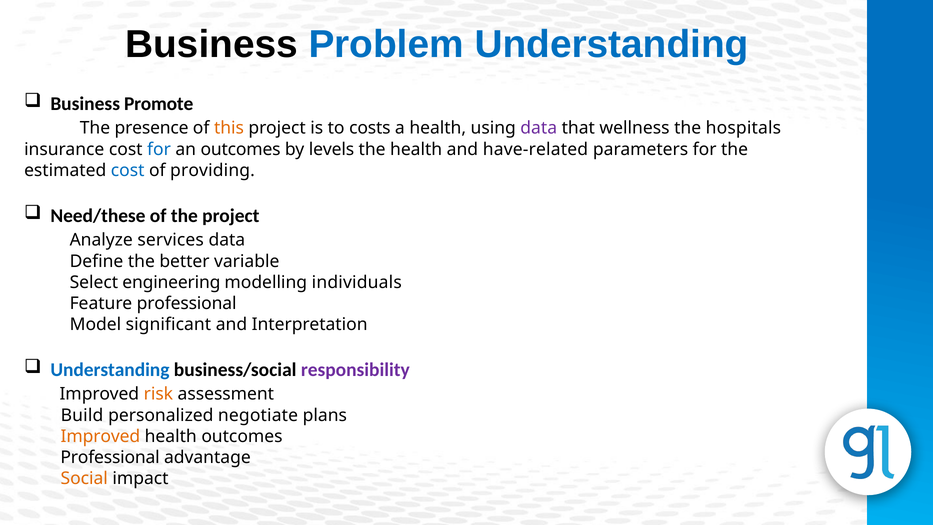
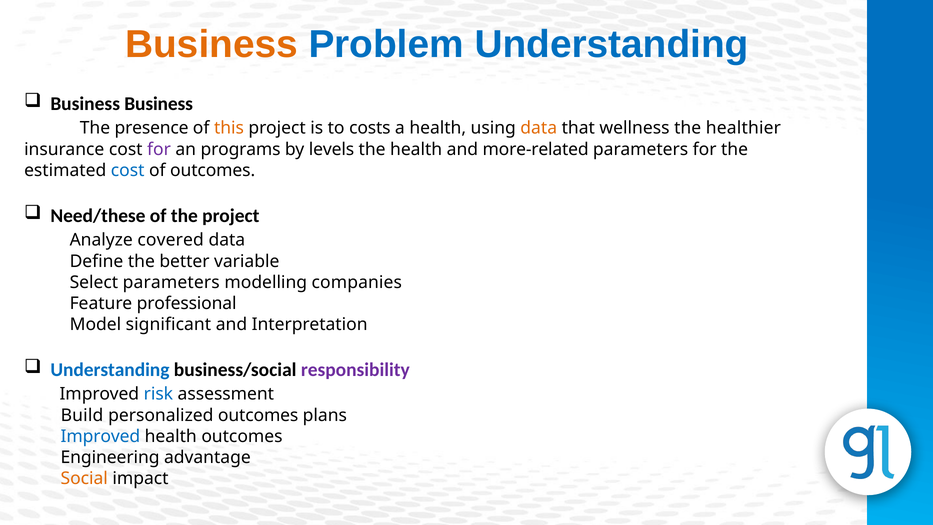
Business at (212, 44) colour: black -> orange
Business Promote: Promote -> Business
data at (539, 128) colour: purple -> orange
hospitals: hospitals -> healthier
for at (159, 149) colour: blue -> purple
an outcomes: outcomes -> programs
have-related: have-related -> more-related
of providing: providing -> outcomes
services: services -> covered
Select engineering: engineering -> parameters
individuals: individuals -> companies
risk colour: orange -> blue
personalized negotiate: negotiate -> outcomes
Improved at (100, 436) colour: orange -> blue
Professional at (110, 457): Professional -> Engineering
